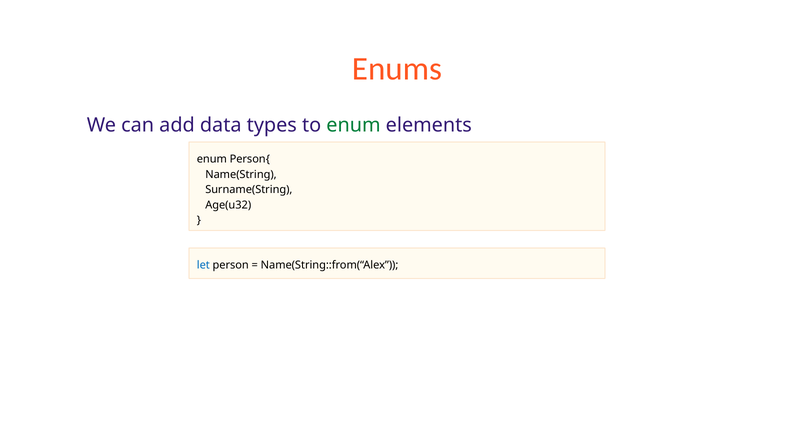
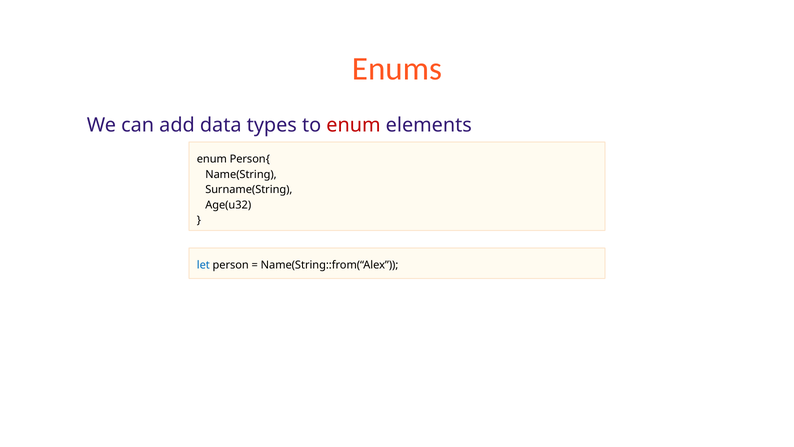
enum at (353, 125) colour: green -> red
